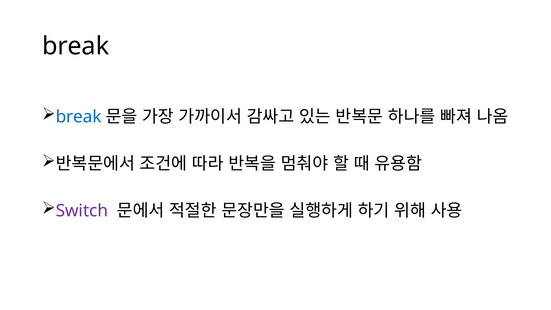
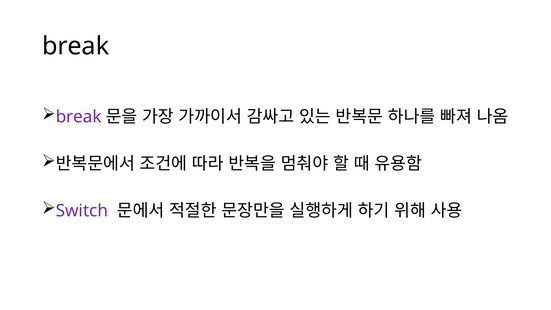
break at (79, 117) colour: blue -> purple
